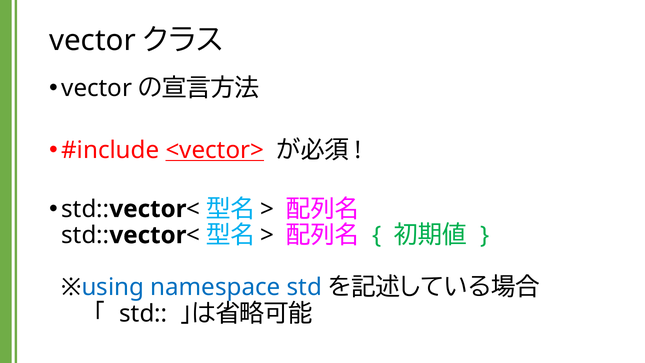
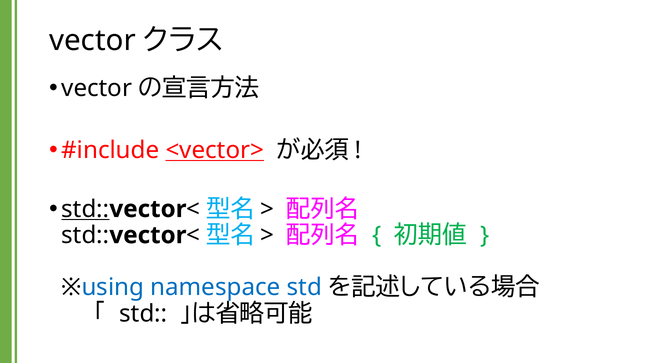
std at (85, 209) underline: none -> present
